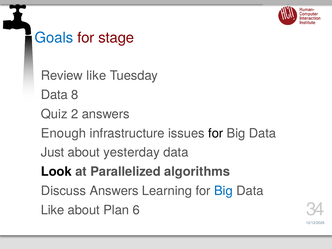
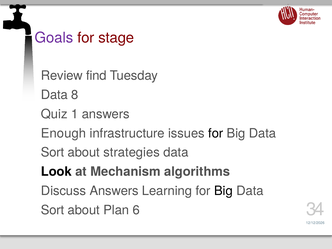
Goals colour: blue -> purple
Review like: like -> find
2: 2 -> 1
Just at (53, 152): Just -> Sort
yesterday: yesterday -> strategies
Parallelized: Parallelized -> Mechanism
Big at (223, 191) colour: blue -> black
Like at (53, 210): Like -> Sort
